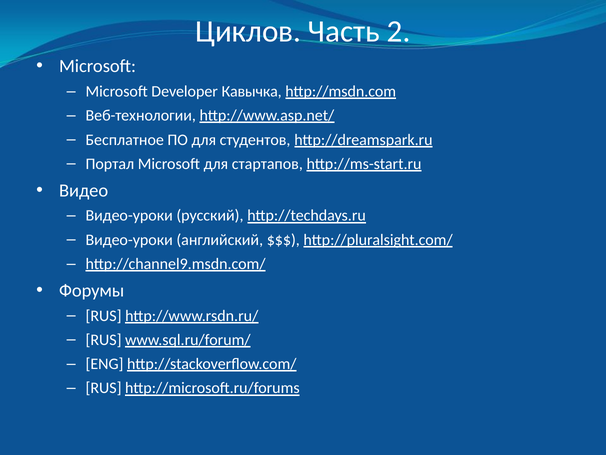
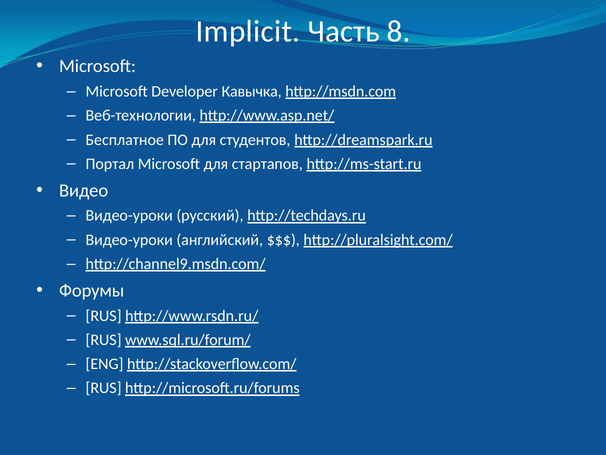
Циклов: Циклов -> Implicit
2: 2 -> 8
